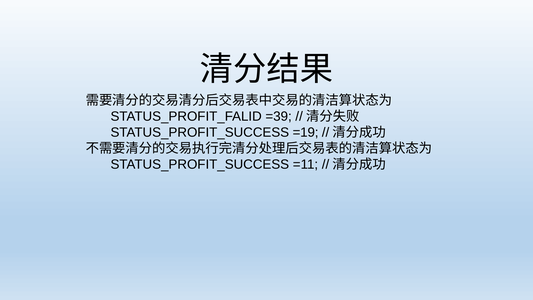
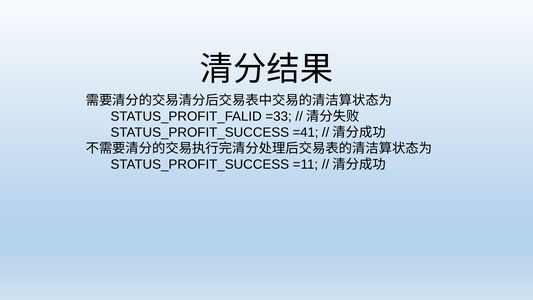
=39: =39 -> =33
=19: =19 -> =41
